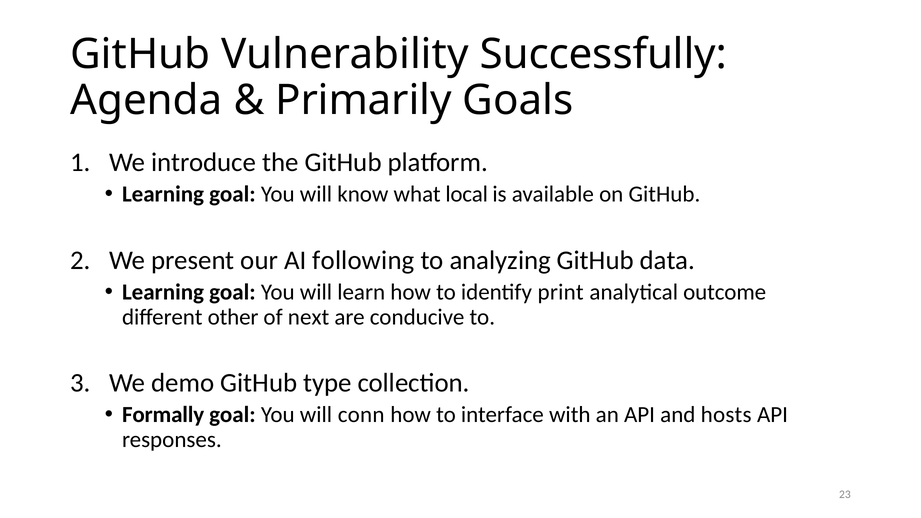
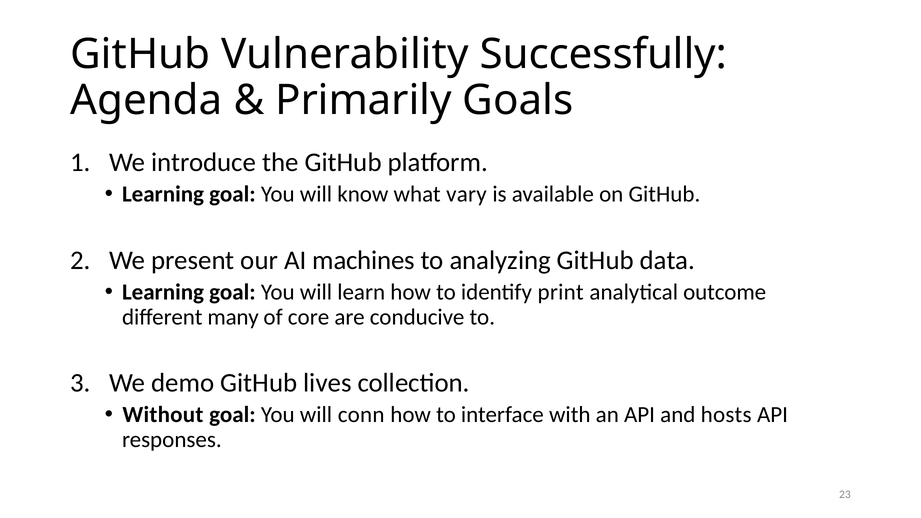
local: local -> vary
following: following -> machines
other: other -> many
next: next -> core
type: type -> lives
Formally: Formally -> Without
